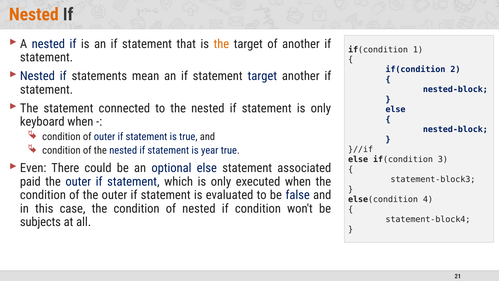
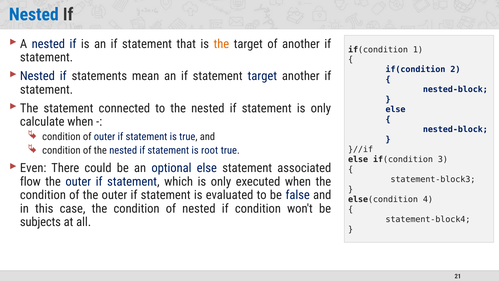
Nested at (34, 14) colour: orange -> blue
keyboard: keyboard -> calculate
year: year -> root
paid: paid -> flow
